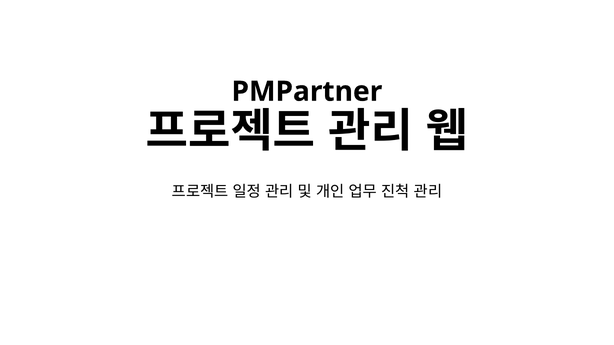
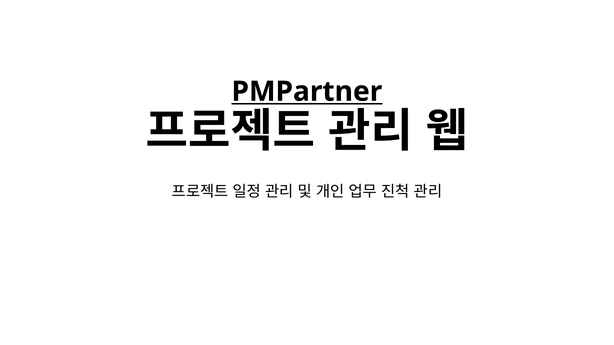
PMPartner underline: none -> present
